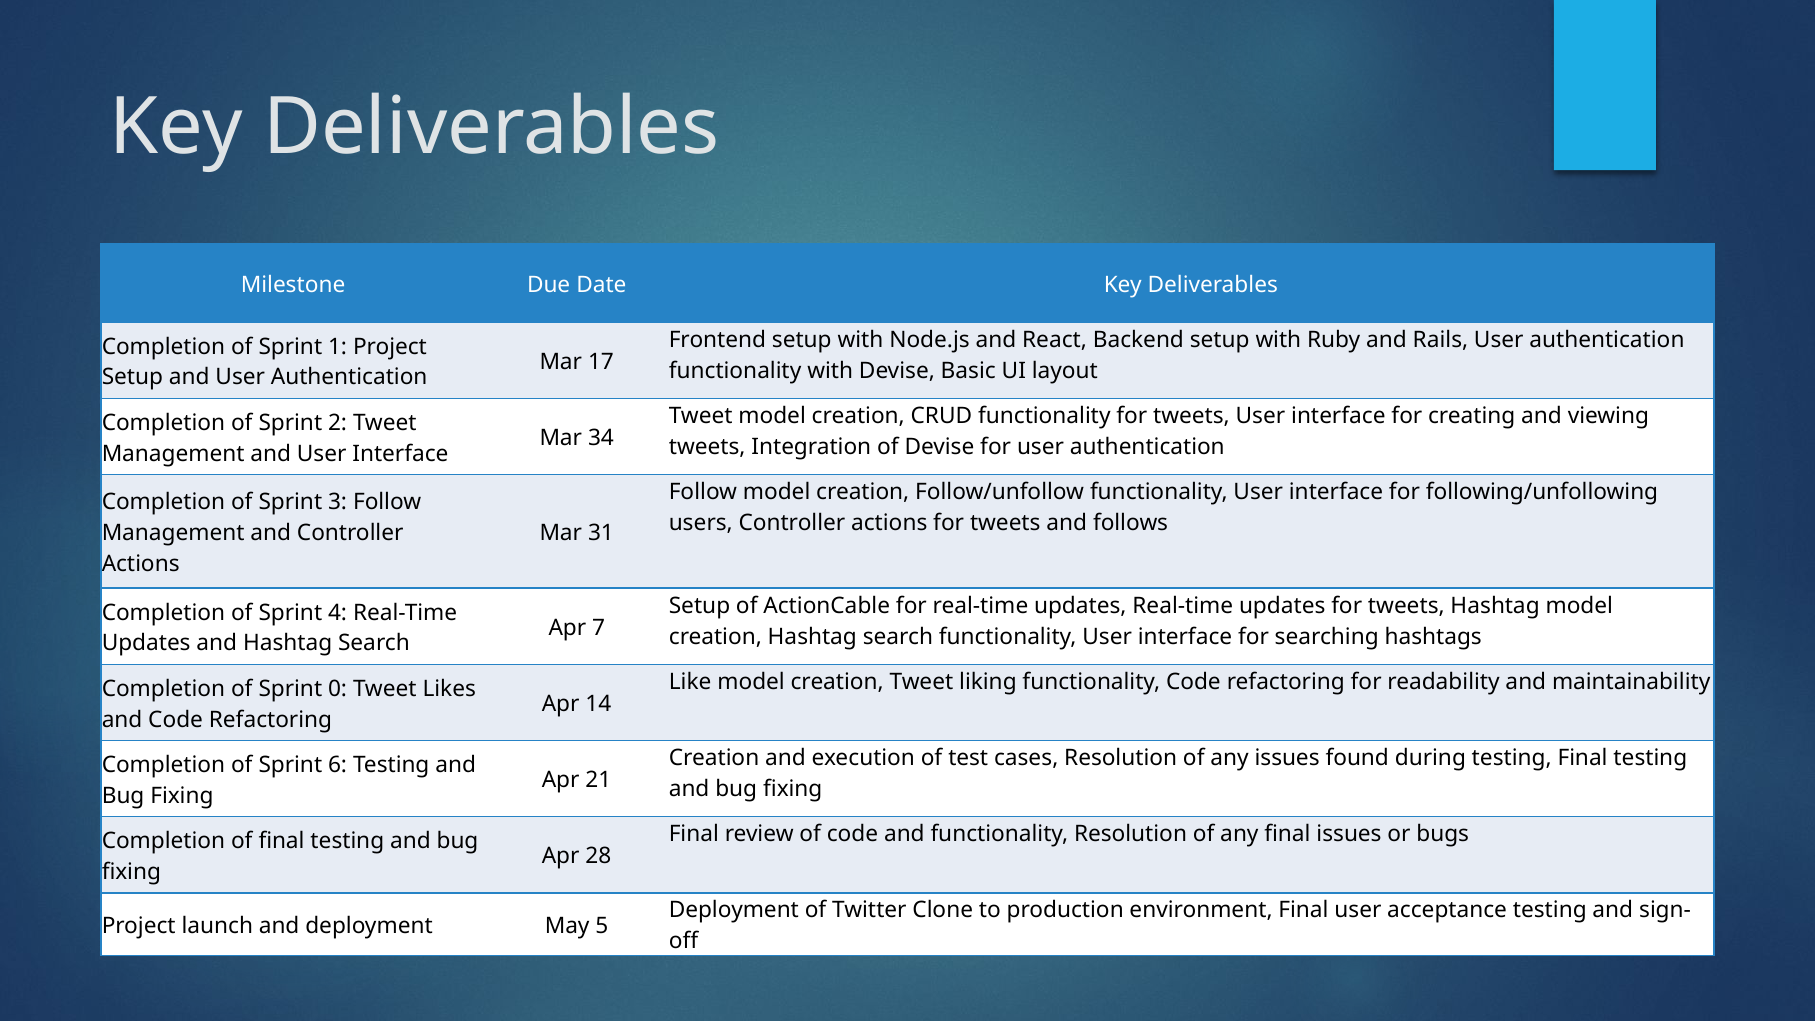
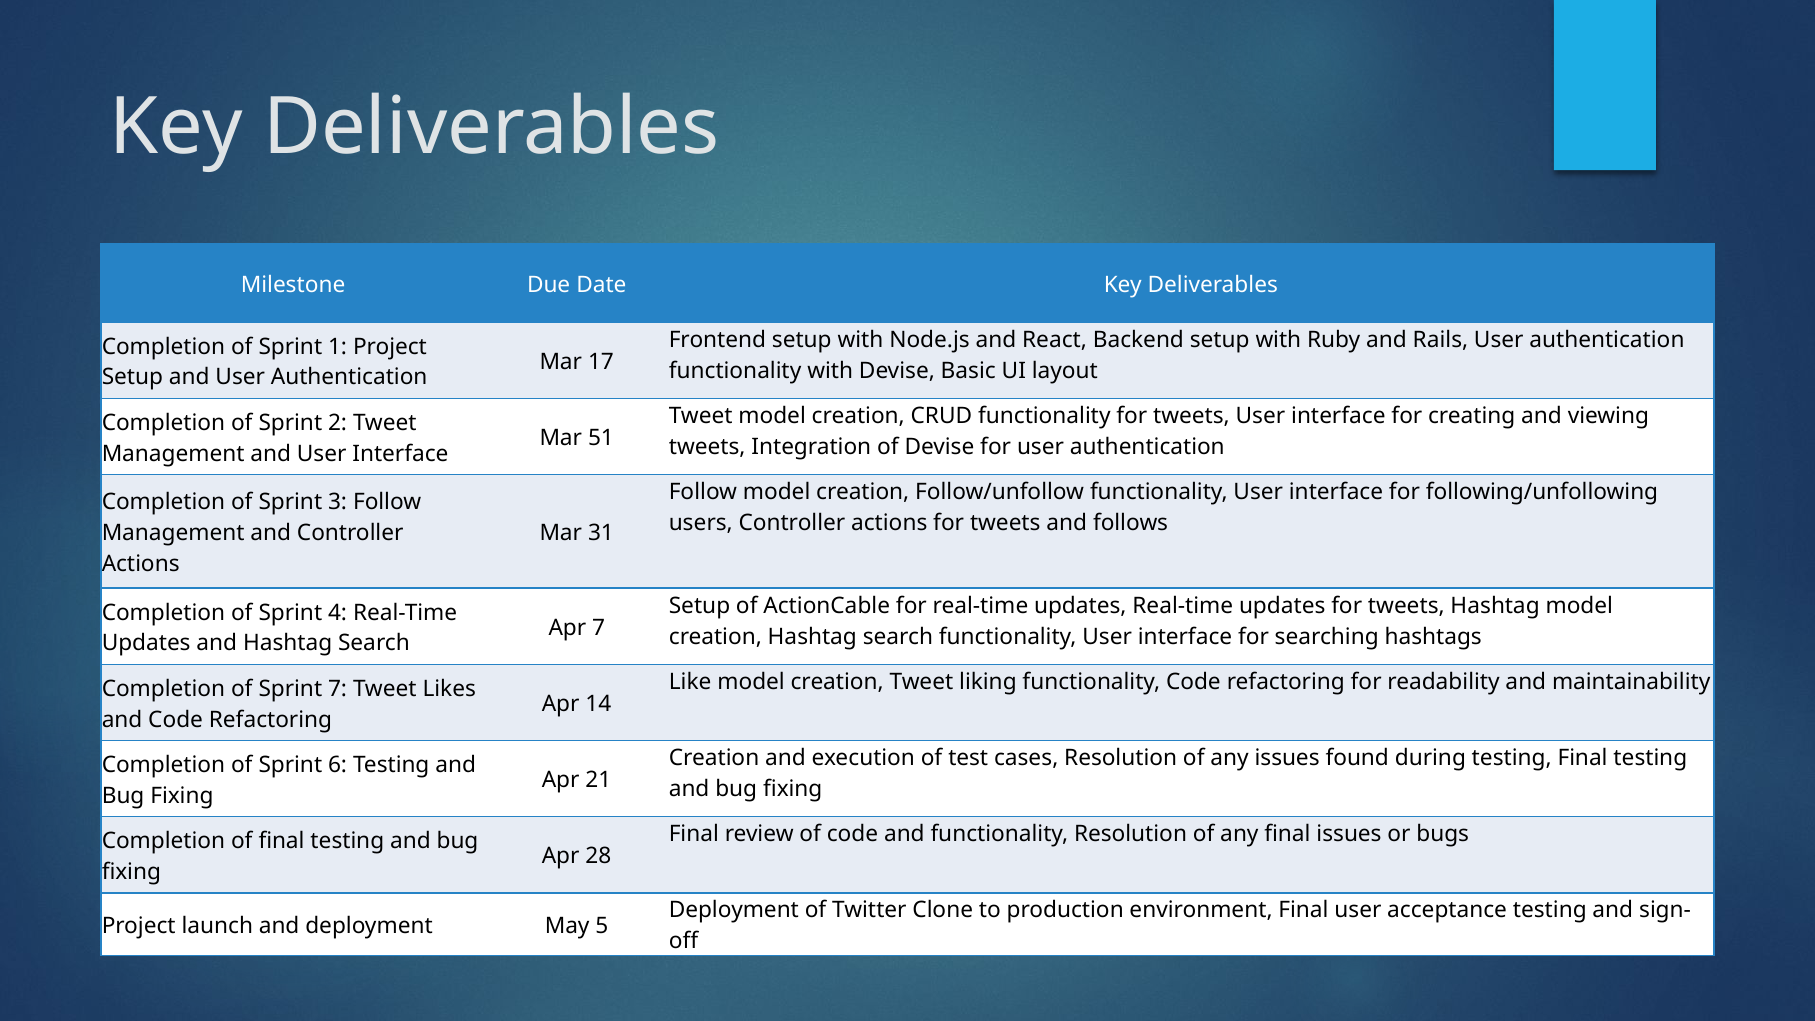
34: 34 -> 51
Sprint 0: 0 -> 7
